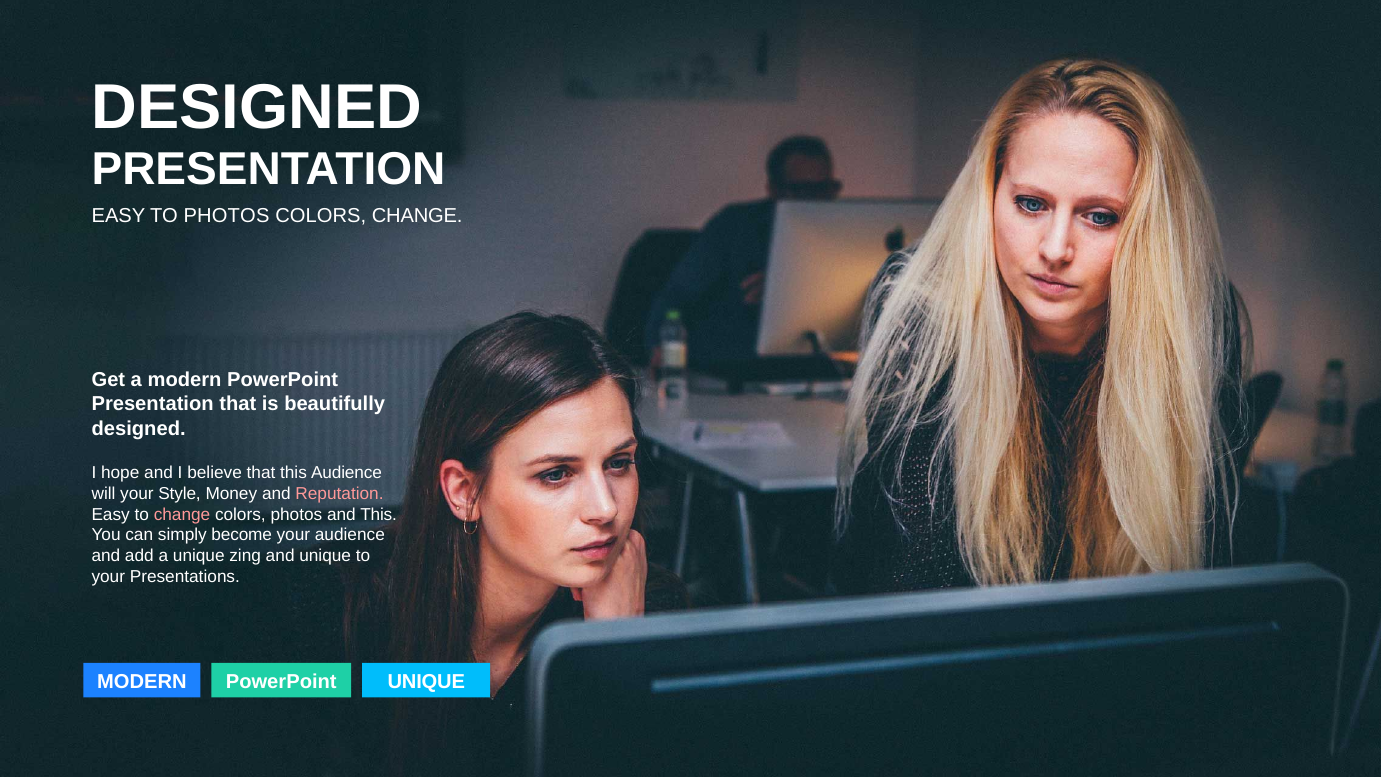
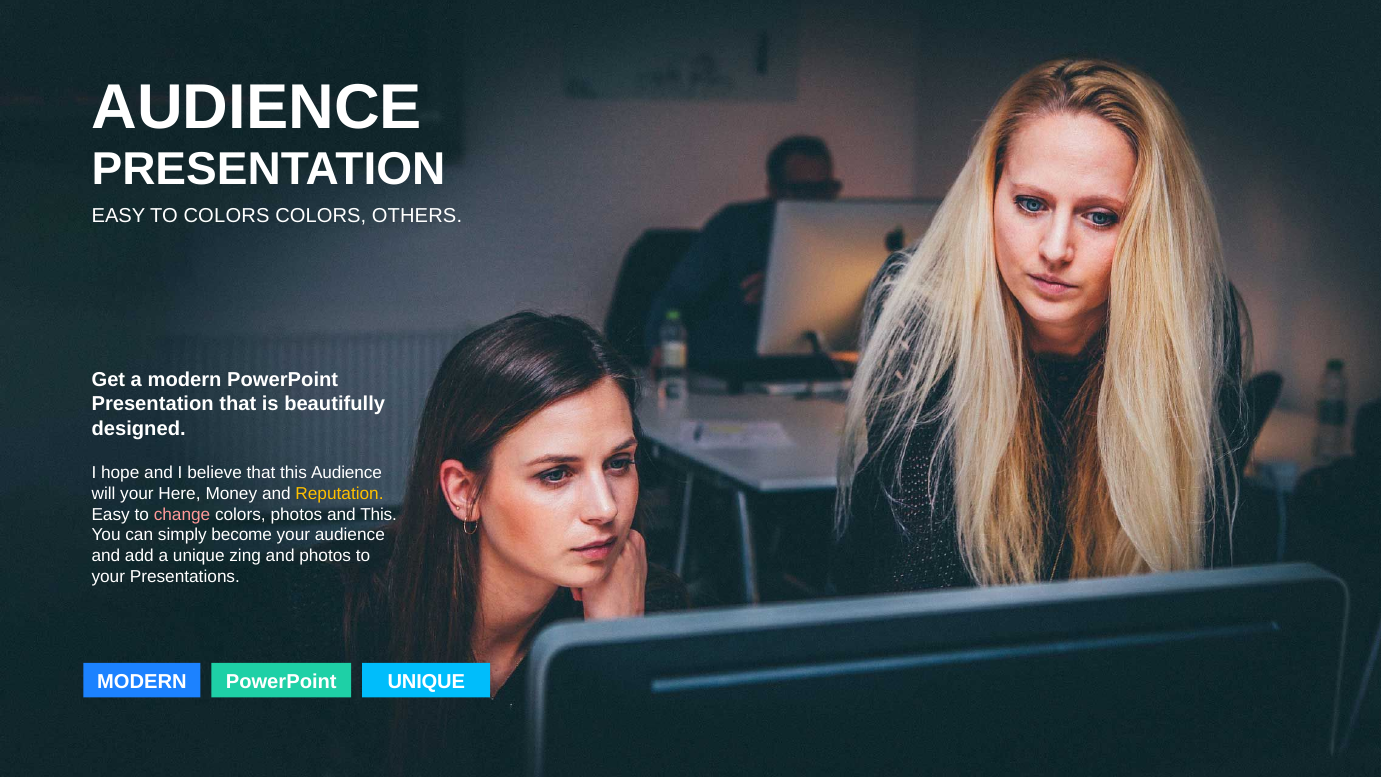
DESIGNED at (257, 108): DESIGNED -> AUDIENCE
TO PHOTOS: PHOTOS -> COLORS
COLORS CHANGE: CHANGE -> OTHERS
Style: Style -> Here
Reputation colour: pink -> yellow
and unique: unique -> photos
